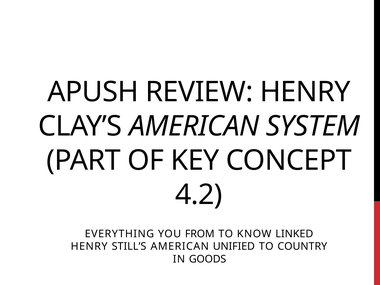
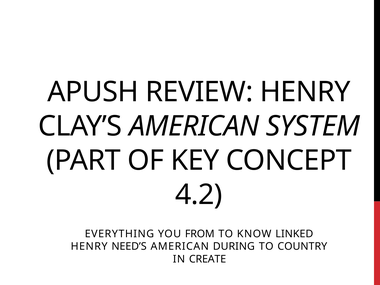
STILL’S: STILL’S -> NEED’S
UNIFIED: UNIFIED -> DURING
GOODS: GOODS -> CREATE
